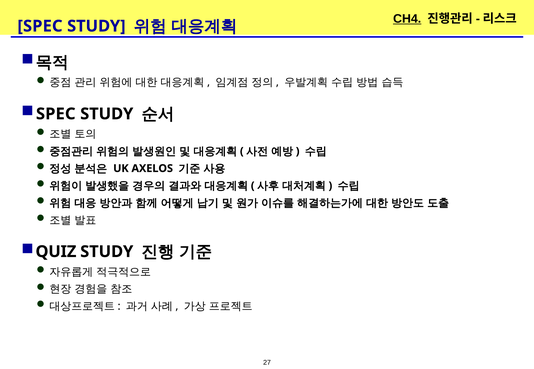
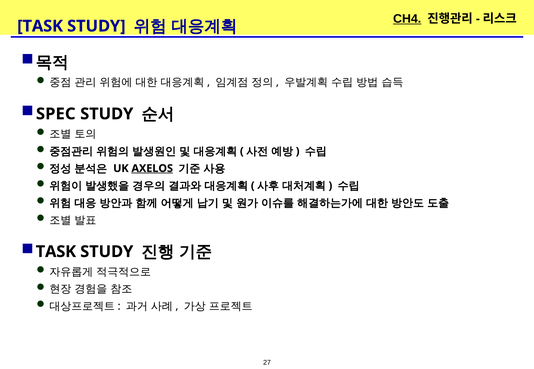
SPEC at (40, 26): SPEC -> TASK
AXELOS underline: none -> present
QUIZ at (56, 252): QUIZ -> TASK
